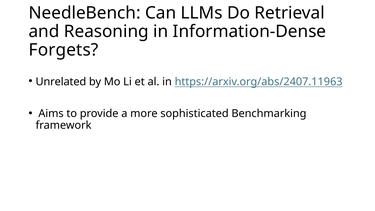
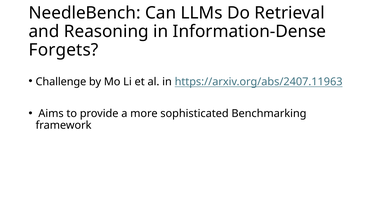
Unrelated: Unrelated -> Challenge
